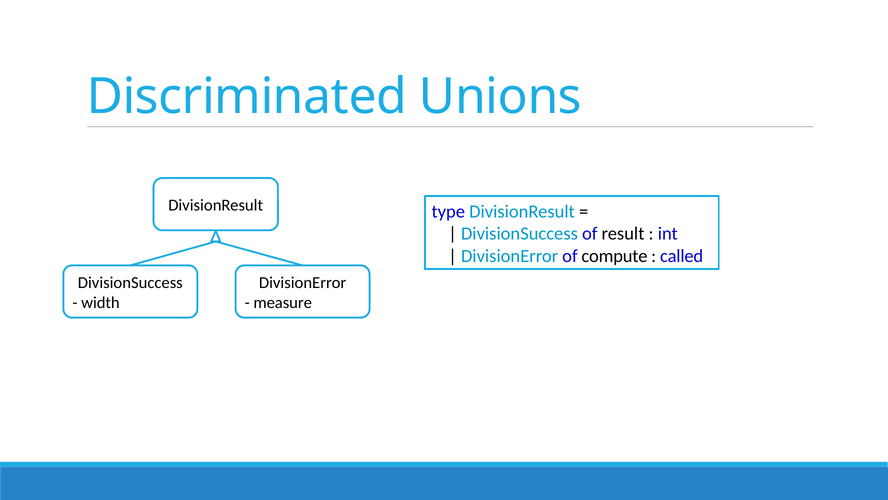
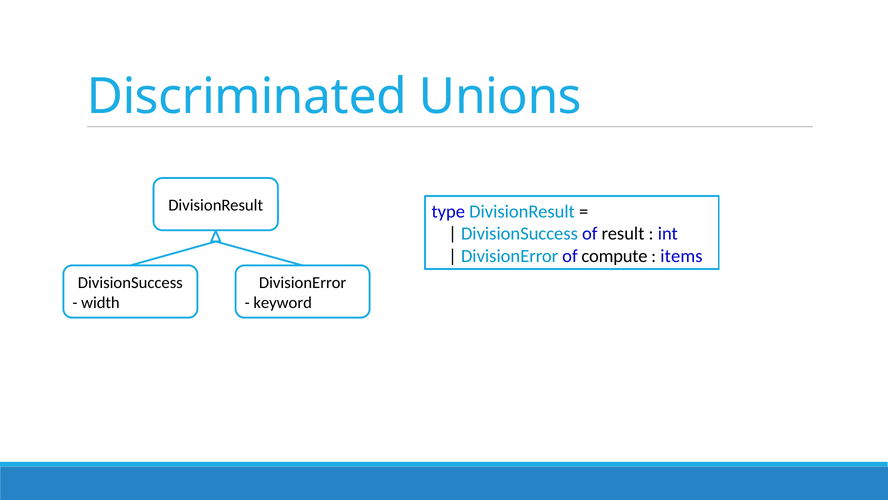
called: called -> items
measure: measure -> keyword
